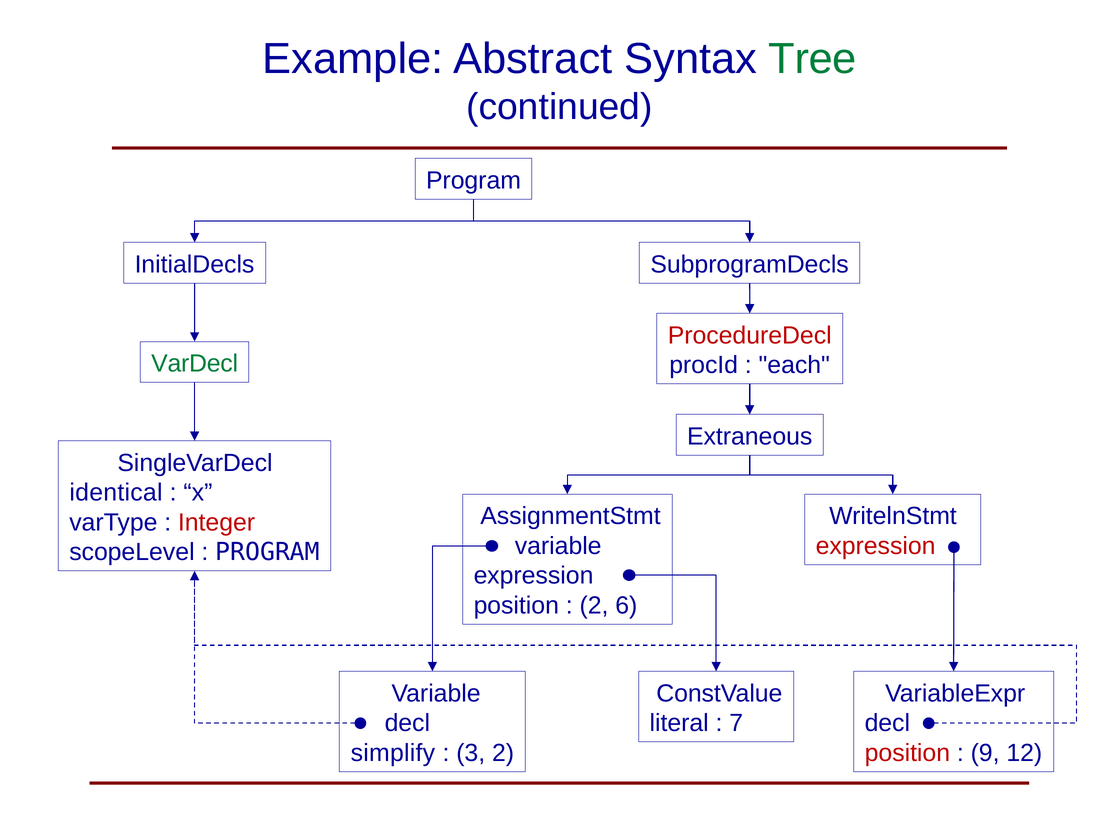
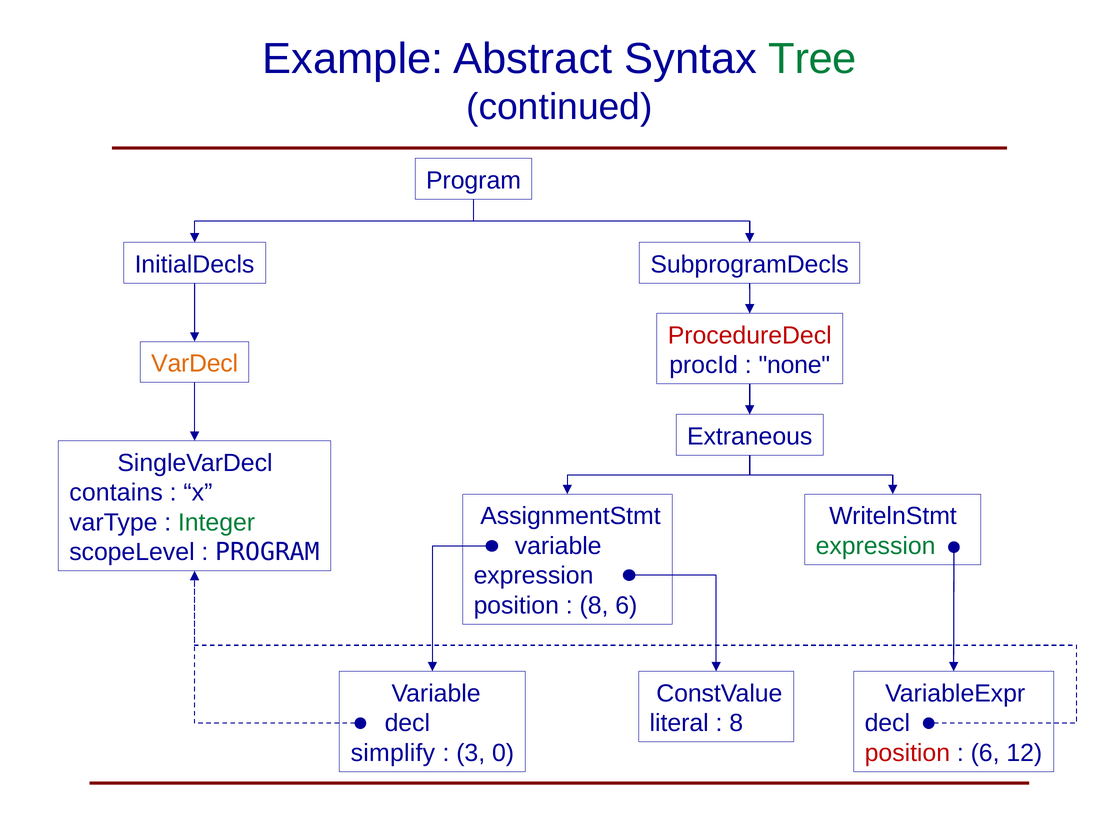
VarDecl colour: green -> orange
each: each -> none
identical: identical -> contains
Integer colour: red -> green
expression at (876, 546) colour: red -> green
2 at (594, 606): 2 -> 8
7 at (736, 723): 7 -> 8
3 2: 2 -> 0
9 at (985, 753): 9 -> 6
